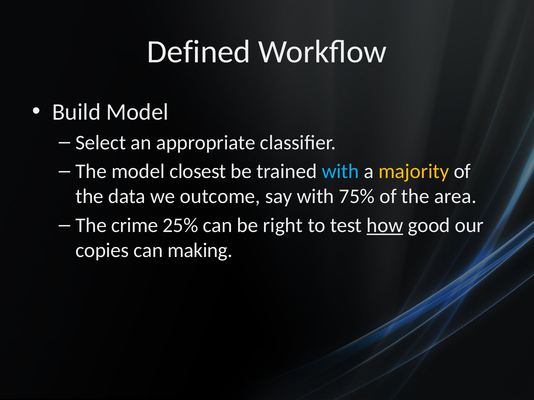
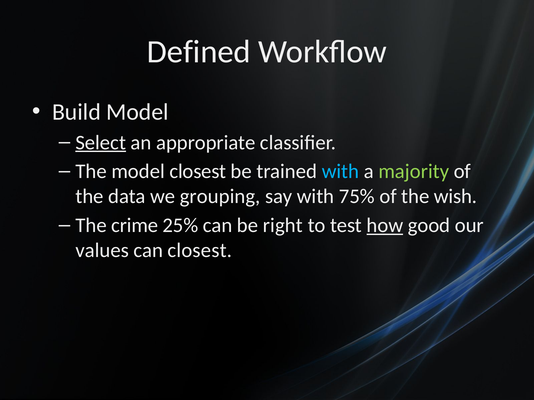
Select underline: none -> present
majority colour: yellow -> light green
outcome: outcome -> grouping
area: area -> wish
copies: copies -> values
can making: making -> closest
